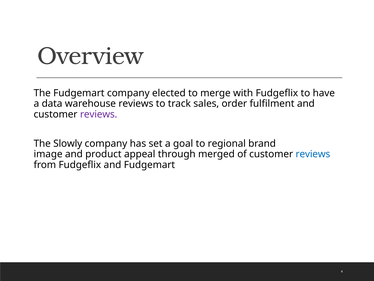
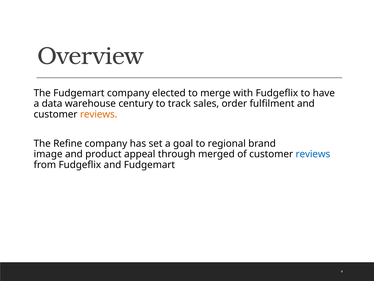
warehouse reviews: reviews -> century
reviews at (99, 114) colour: purple -> orange
Slowly: Slowly -> Refine
